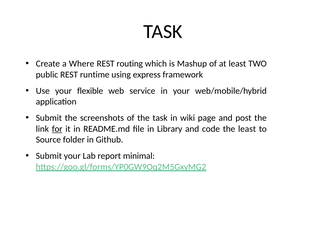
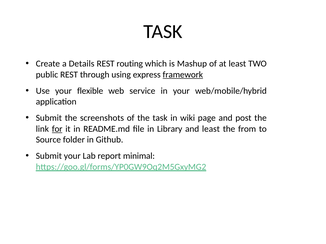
Where: Where -> Details
runtime: runtime -> through
framework underline: none -> present
and code: code -> least
the least: least -> from
